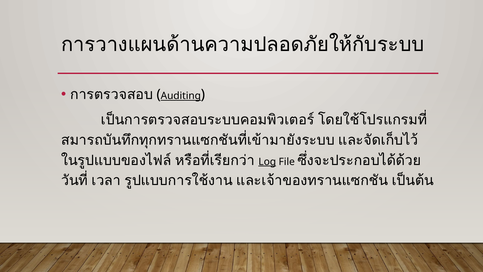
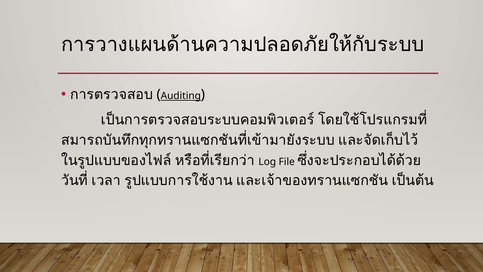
Log underline: present -> none
